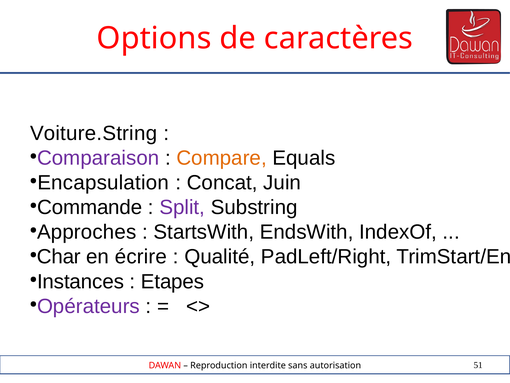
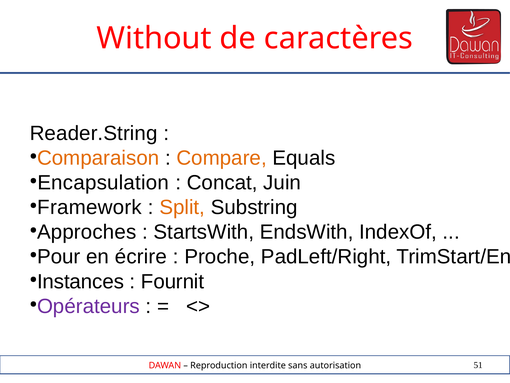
Options: Options -> Without
Voiture.String: Voiture.String -> Reader.String
Comparaison colour: purple -> orange
Commande: Commande -> Framework
Split colour: purple -> orange
Char: Char -> Pour
Qualité: Qualité -> Proche
Etapes: Etapes -> Fournit
